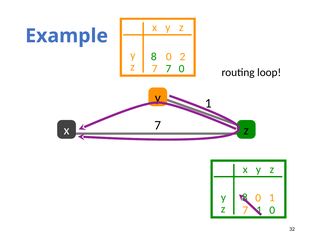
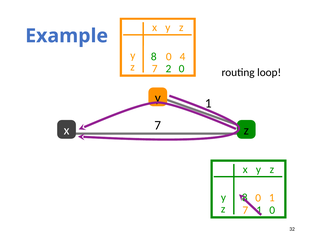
2: 2 -> 4
7 7: 7 -> 2
